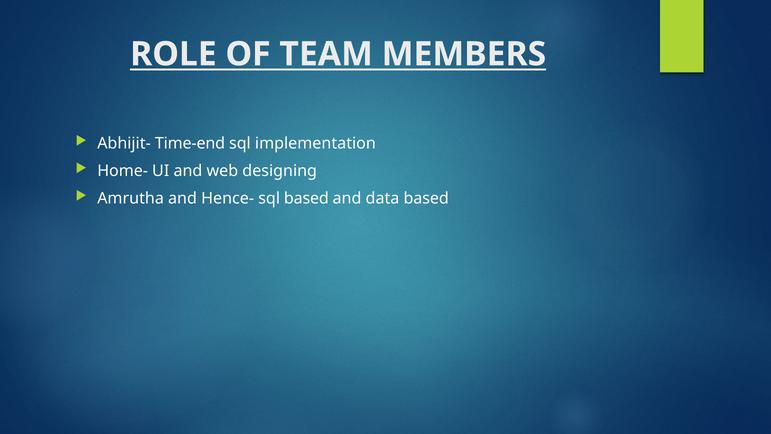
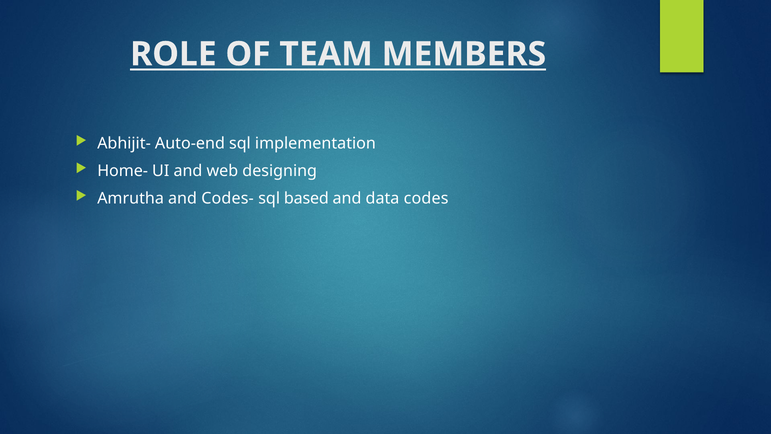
Time-end: Time-end -> Auto-end
Hence-: Hence- -> Codes-
data based: based -> codes
